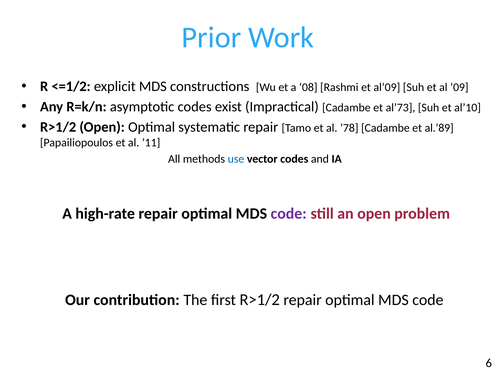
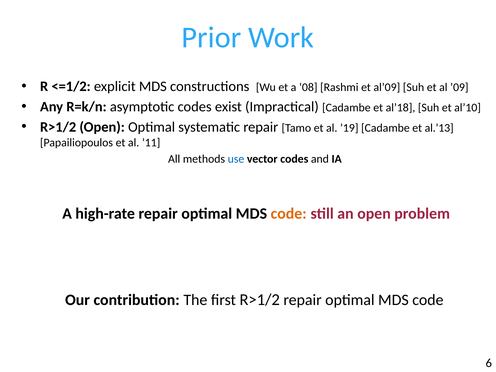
al’73: al’73 -> al’18
’78: ’78 -> ’19
al.’89: al.’89 -> al.’13
code at (289, 214) colour: purple -> orange
